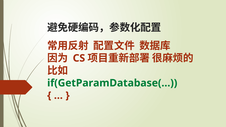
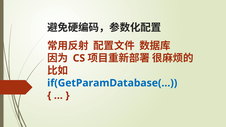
if(GetParamDatabase(… colour: green -> blue
